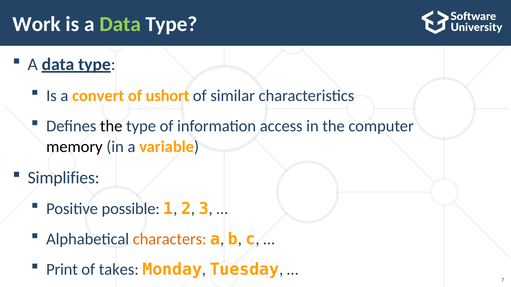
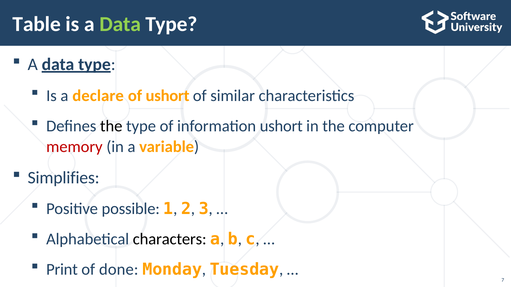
Work: Work -> Table
convert: convert -> declare
information access: access -> ushort
memory colour: black -> red
characters colour: orange -> black
takes: takes -> done
